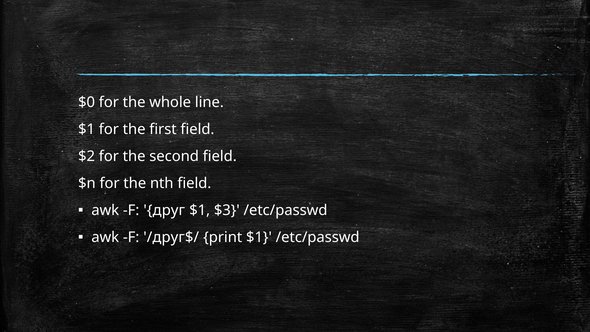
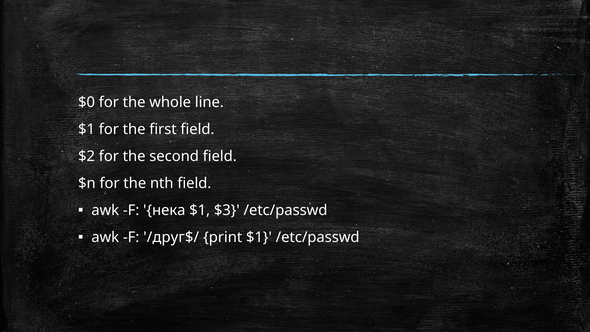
друг: друг -> нека
